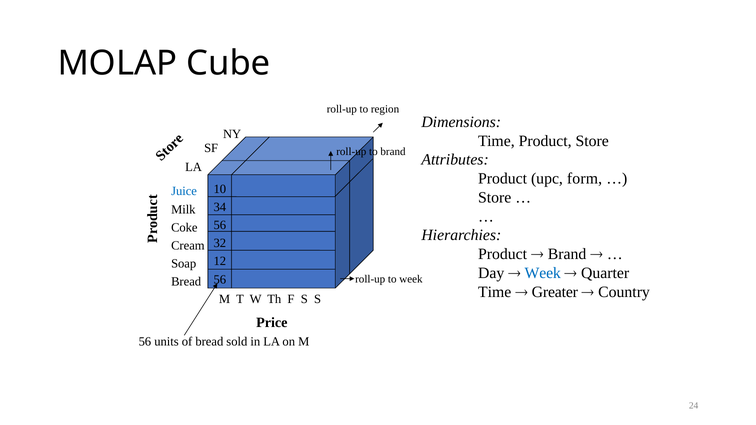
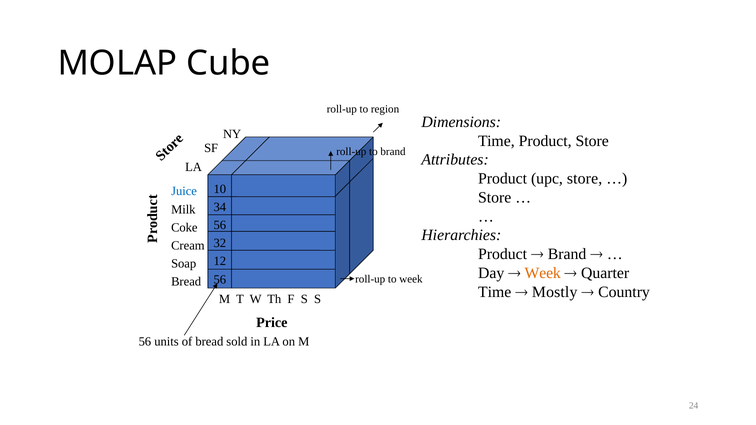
upc form: form -> store
Week at (543, 273) colour: blue -> orange
Greater: Greater -> Mostly
